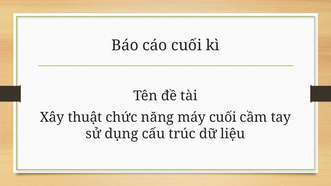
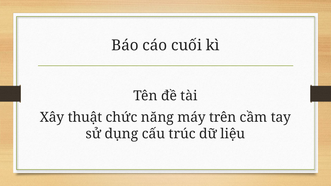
máy cuối: cuối -> trên
